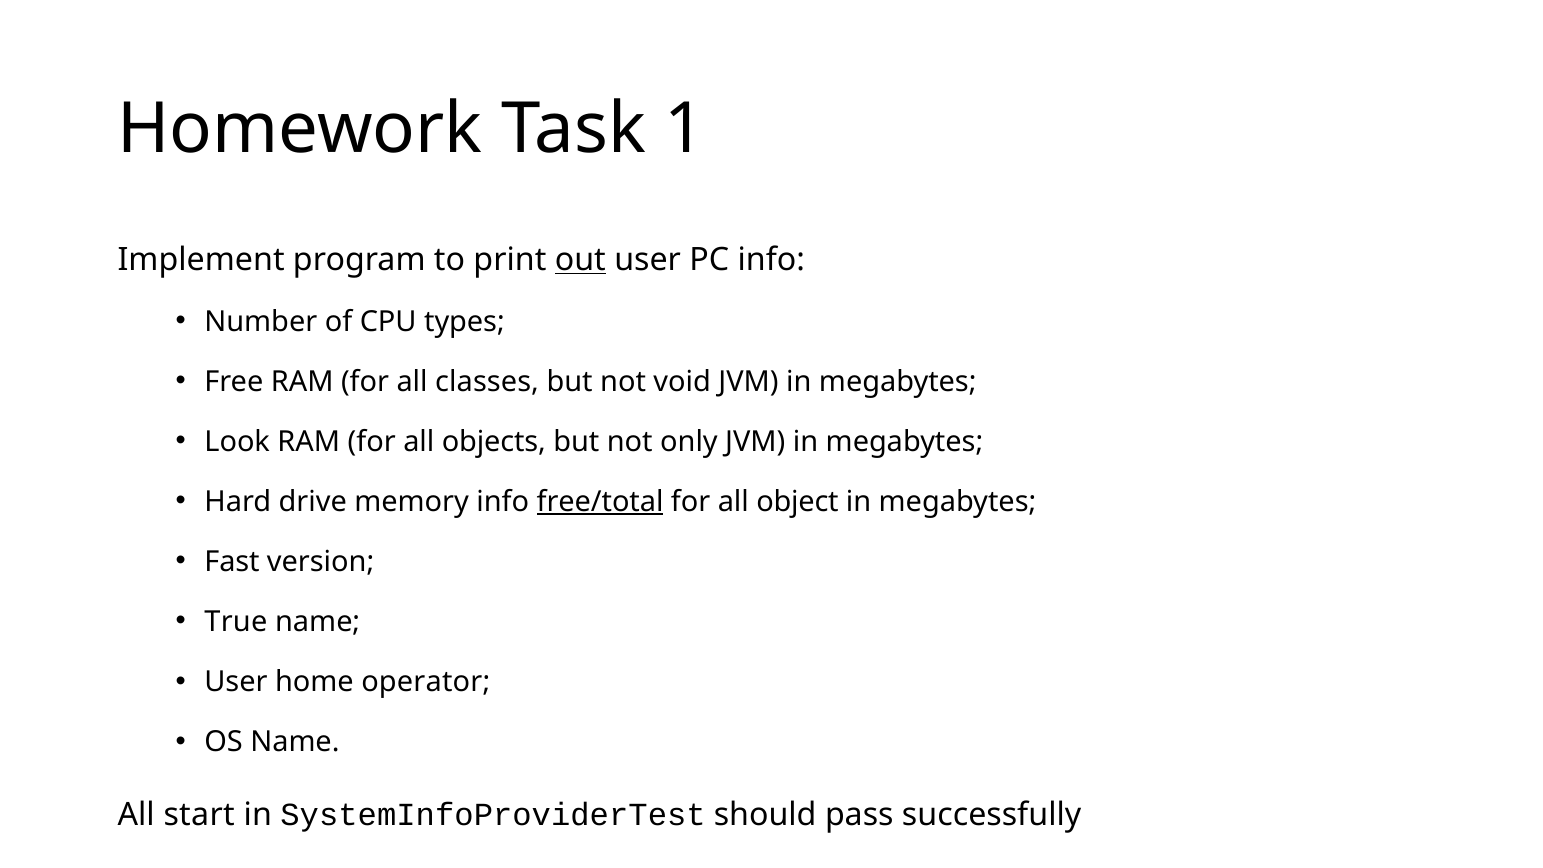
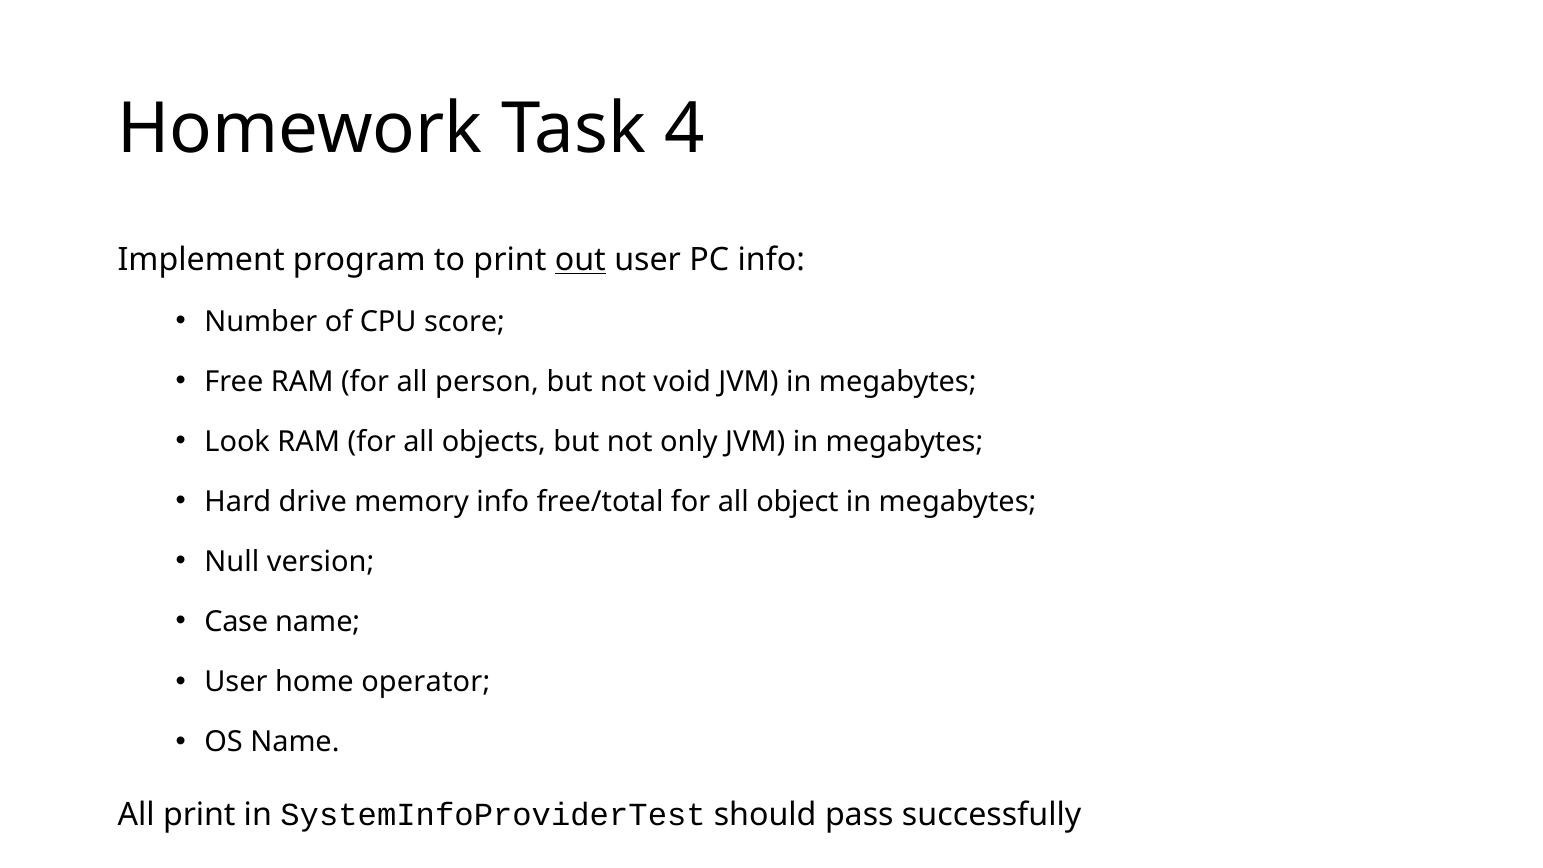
1: 1 -> 4
types: types -> score
classes: classes -> person
free/total underline: present -> none
Fast: Fast -> Null
True: True -> Case
All start: start -> print
